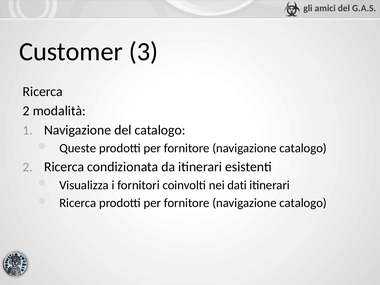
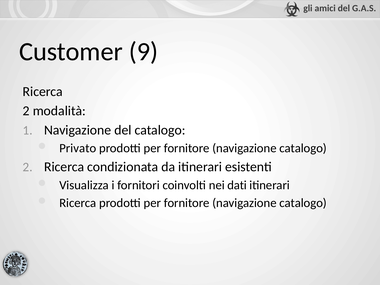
3: 3 -> 9
Queste: Queste -> Privato
